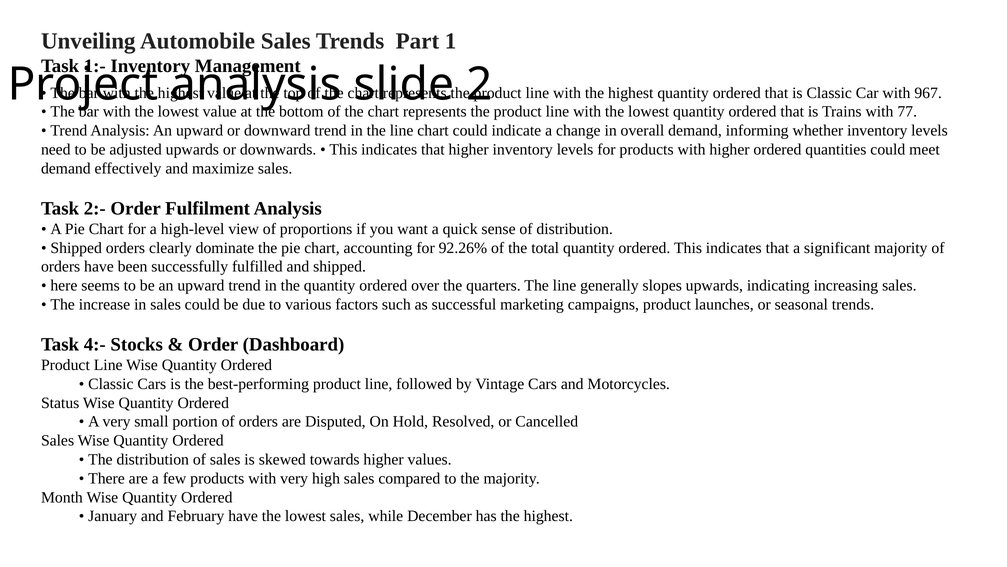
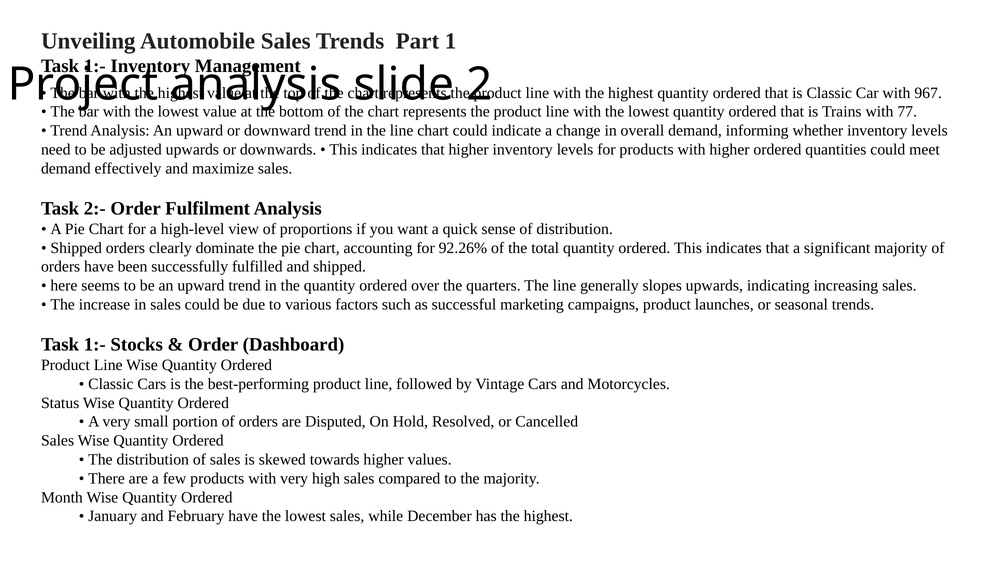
4:- at (95, 344): 4:- -> 1:-
